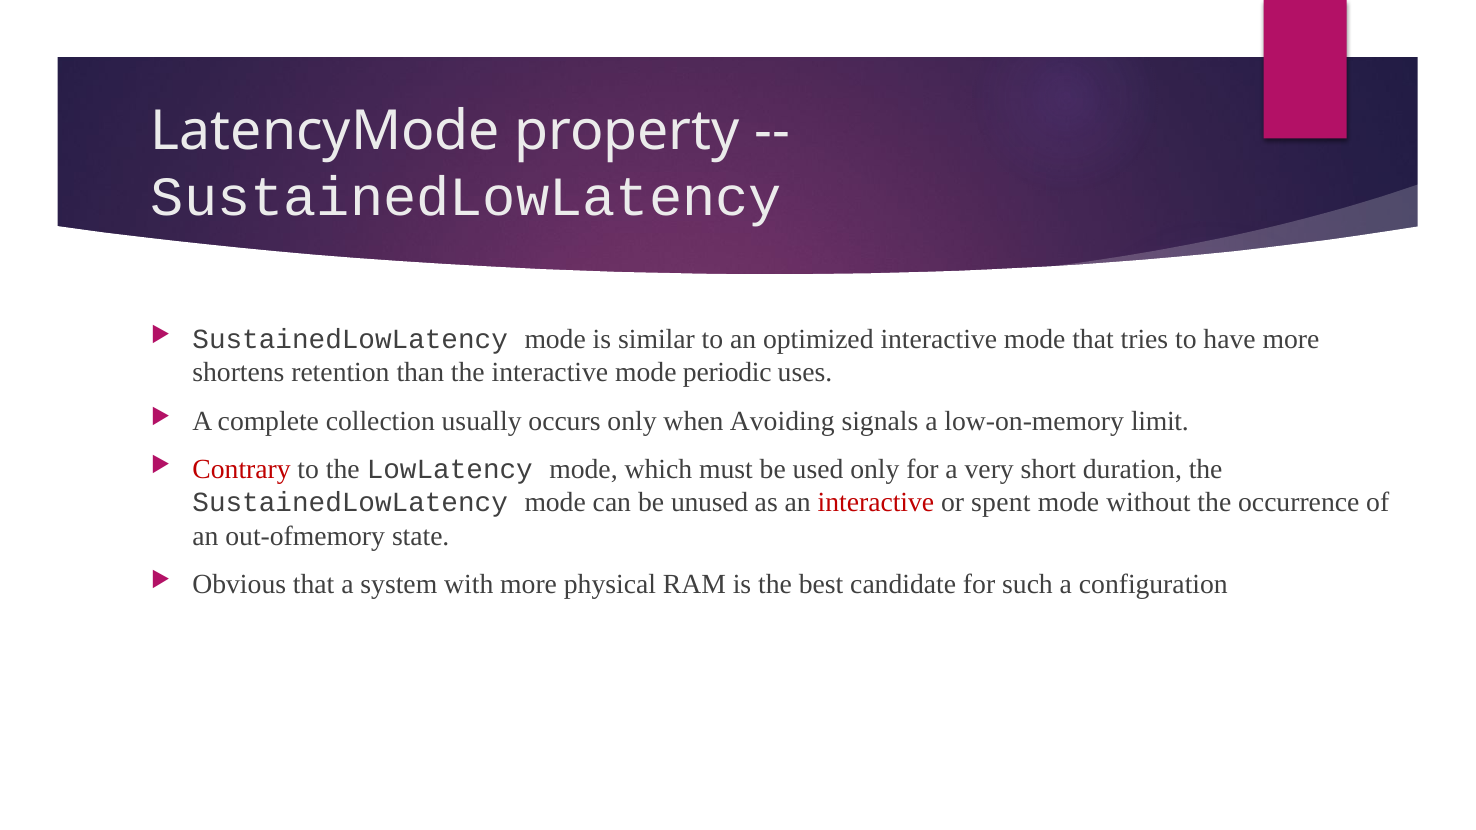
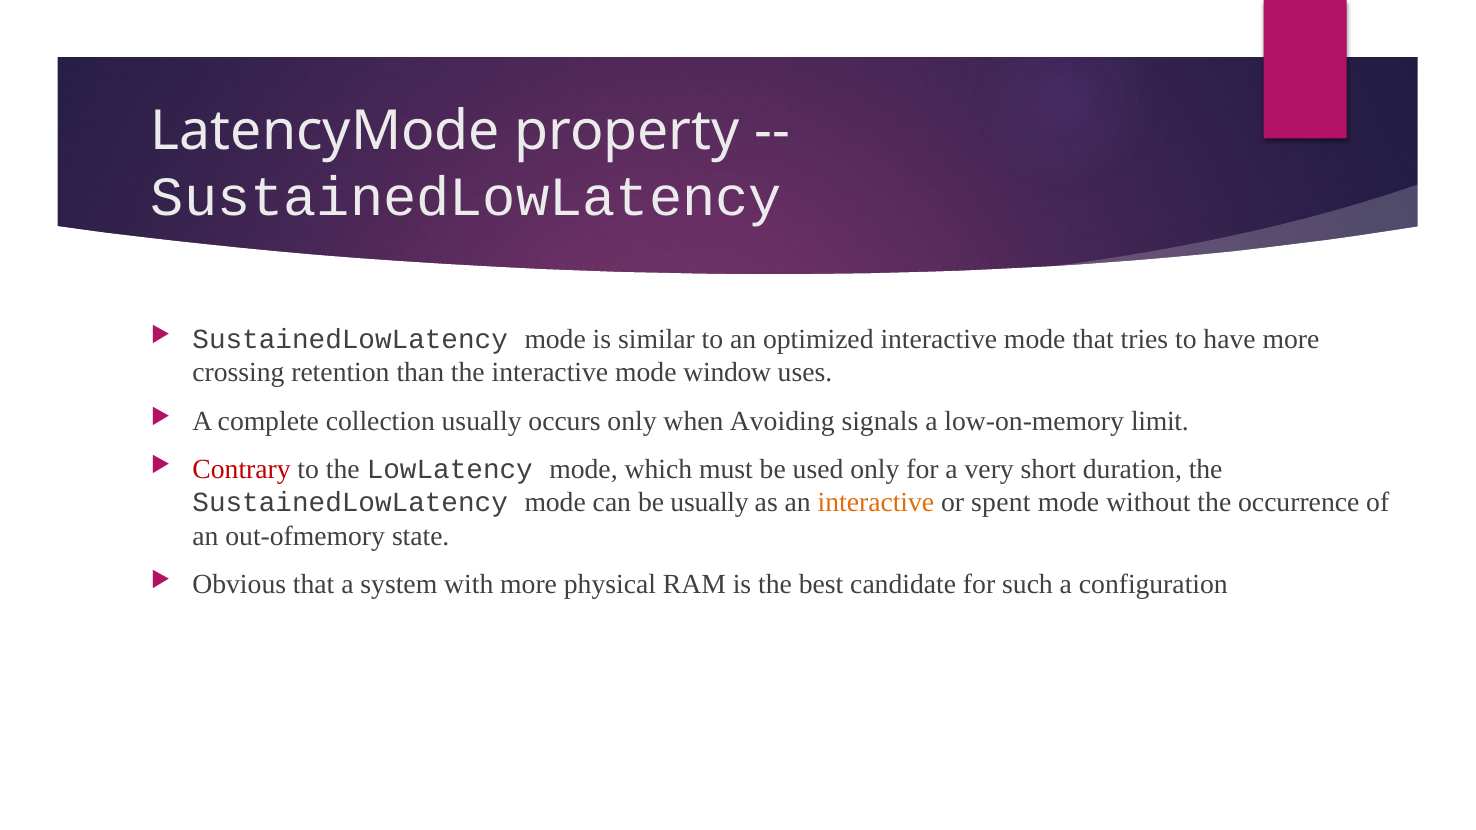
shortens: shortens -> crossing
periodic: periodic -> window
be unused: unused -> usually
interactive at (876, 503) colour: red -> orange
